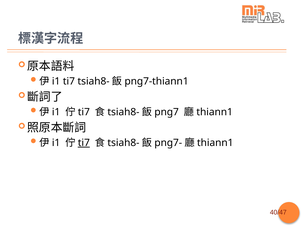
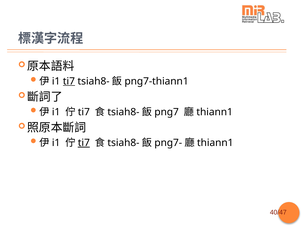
ti7 at (69, 81) underline: none -> present
